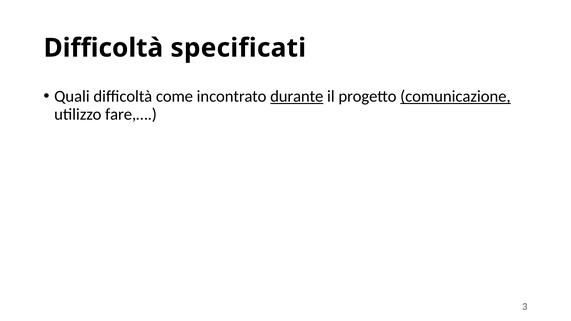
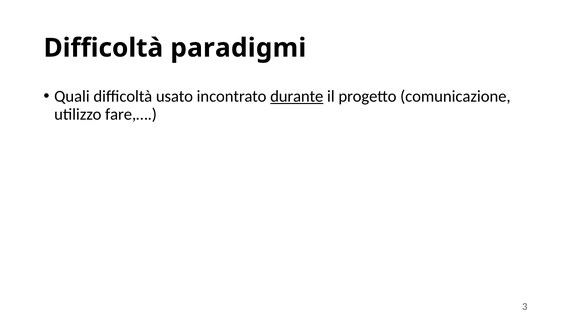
specificati: specificati -> paradigmi
come: come -> usato
comunicazione underline: present -> none
